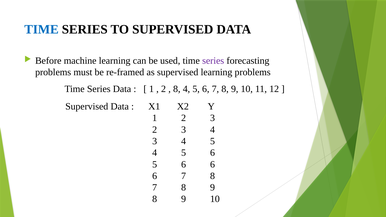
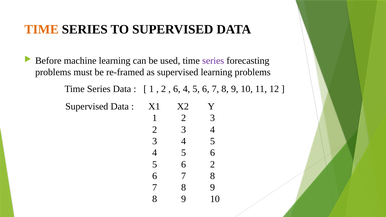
TIME at (41, 29) colour: blue -> orange
8 at (177, 89): 8 -> 6
5 6 6: 6 -> 2
